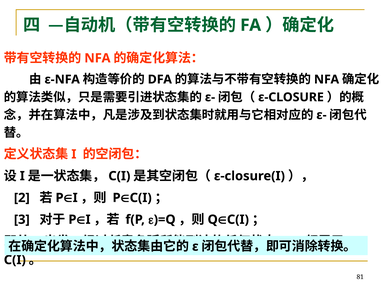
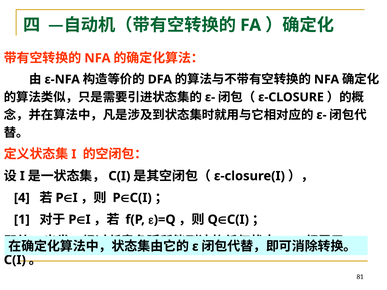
2: 2 -> 4
3: 3 -> 1
